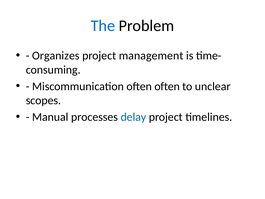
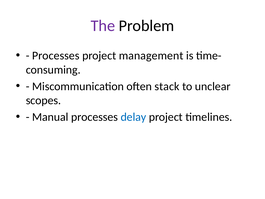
The colour: blue -> purple
Organizes at (56, 56): Organizes -> Processes
often often: often -> stack
